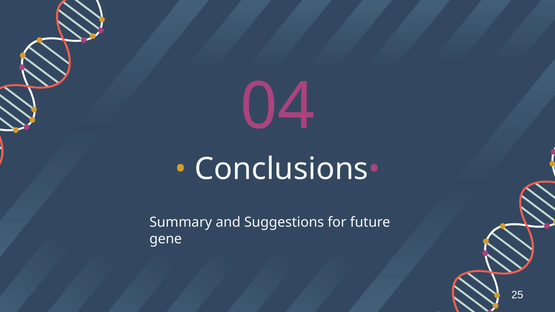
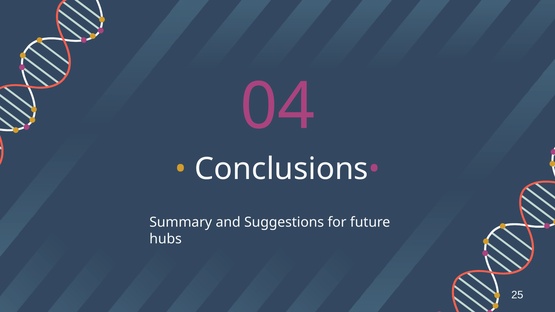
gene: gene -> hubs
